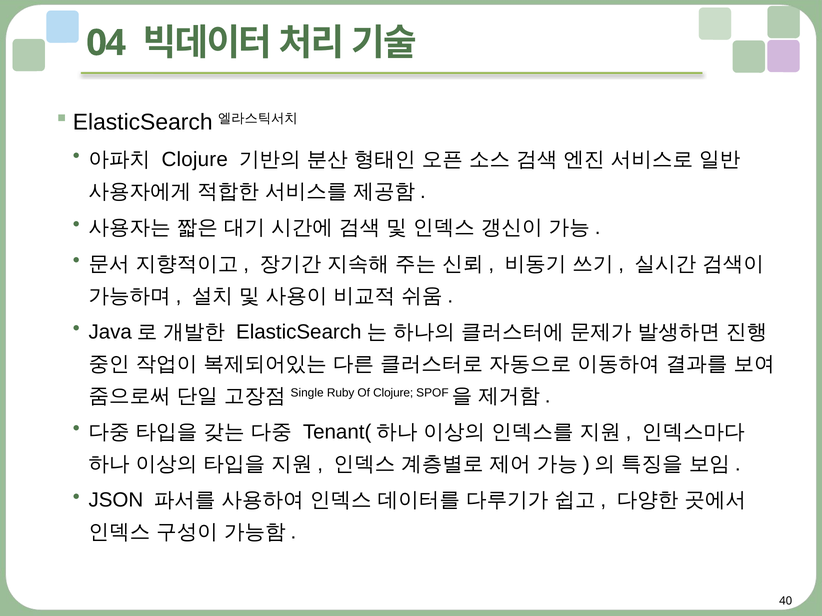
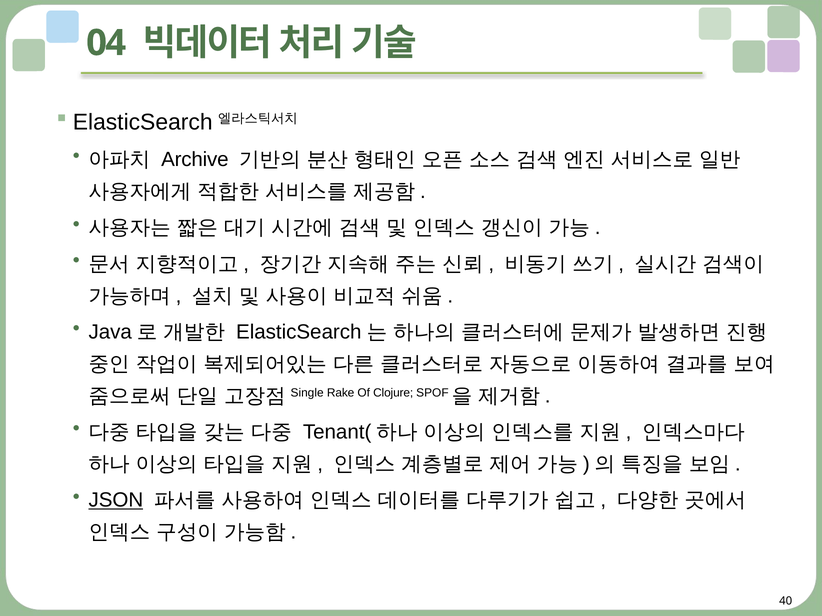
Clojure at (195, 160): Clojure -> Archive
Ruby: Ruby -> Rake
JSON underline: none -> present
